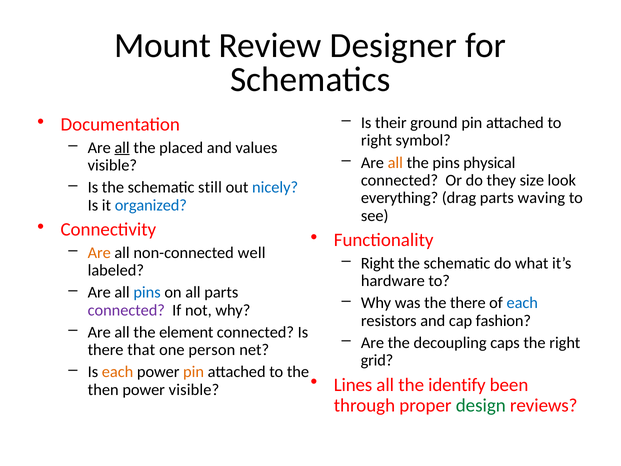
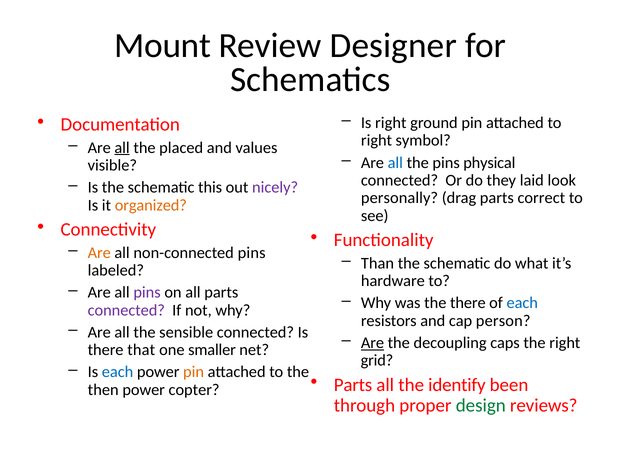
Is their: their -> right
all at (395, 163) colour: orange -> blue
size: size -> laid
still: still -> this
nicely colour: blue -> purple
everything: everything -> personally
waving: waving -> correct
organized colour: blue -> orange
non-connected well: well -> pins
Right at (378, 263): Right -> Than
pins at (147, 292) colour: blue -> purple
fashion: fashion -> person
element: element -> sensible
Are at (373, 343) underline: none -> present
person: person -> smaller
each at (118, 372) colour: orange -> blue
Lines at (353, 385): Lines -> Parts
power visible: visible -> copter
